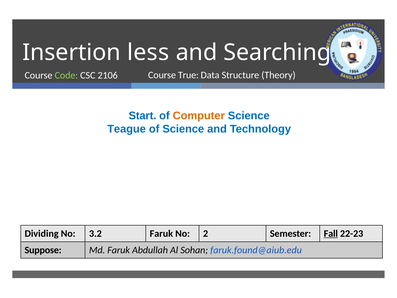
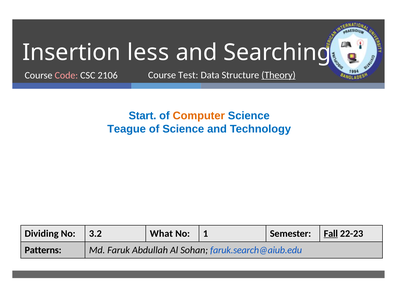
True: True -> Test
Theory underline: none -> present
Code colour: light green -> pink
3.2 Faruk: Faruk -> What
2: 2 -> 1
Suppose: Suppose -> Patterns
faruk.found@aiub.edu: faruk.found@aiub.edu -> faruk.search@aiub.edu
